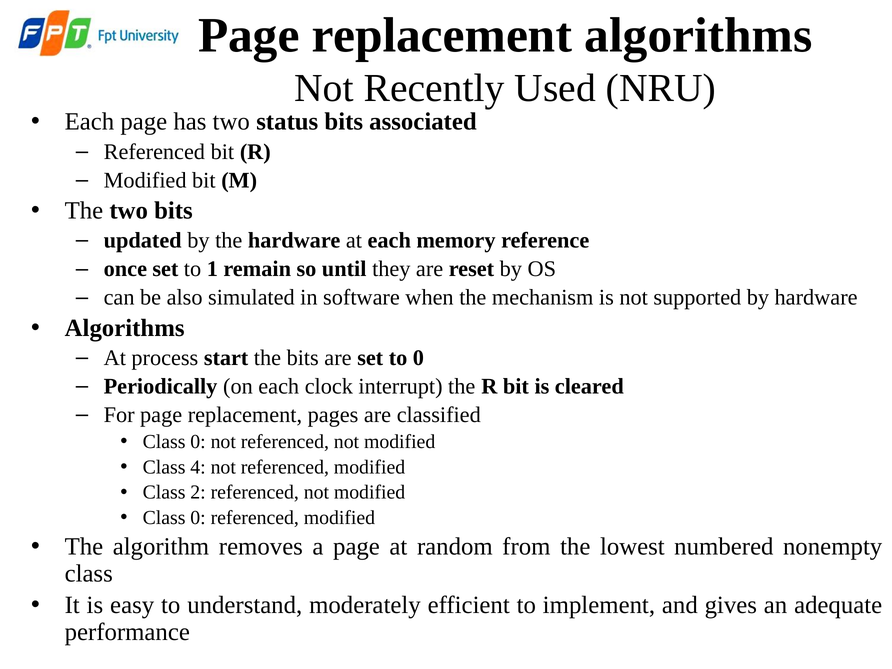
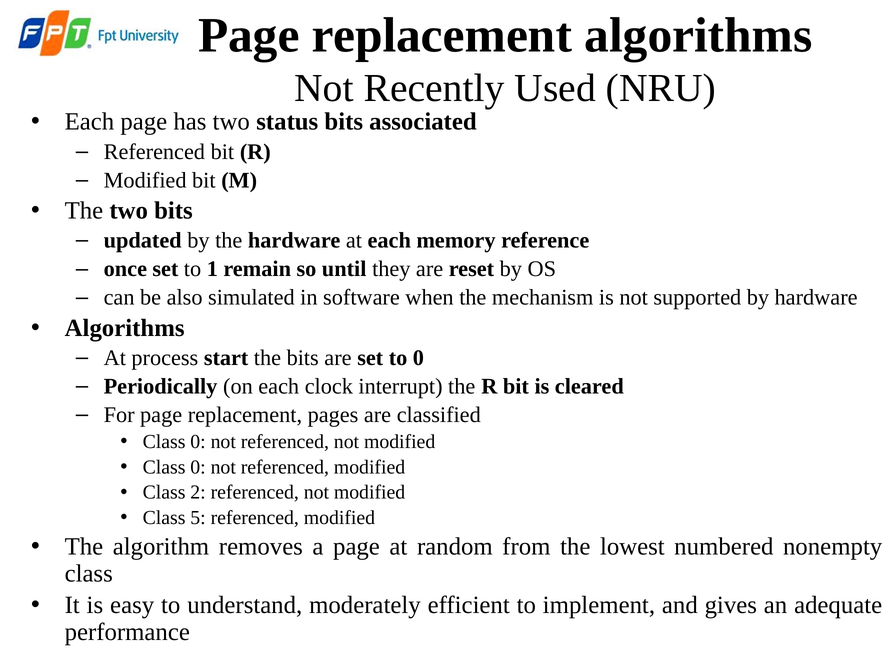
4 at (198, 467): 4 -> 0
0 at (198, 518): 0 -> 5
